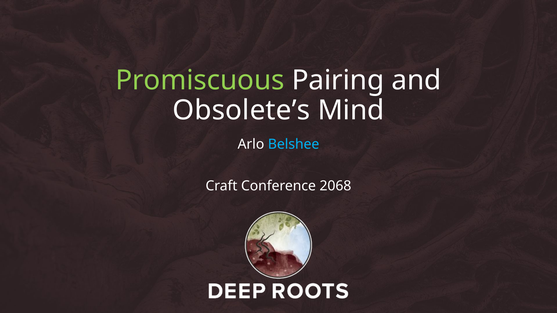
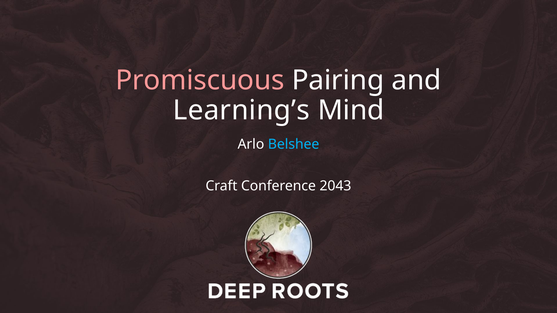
Promiscuous colour: light green -> pink
Obsolete’s: Obsolete’s -> Learning’s
2068: 2068 -> 2043
